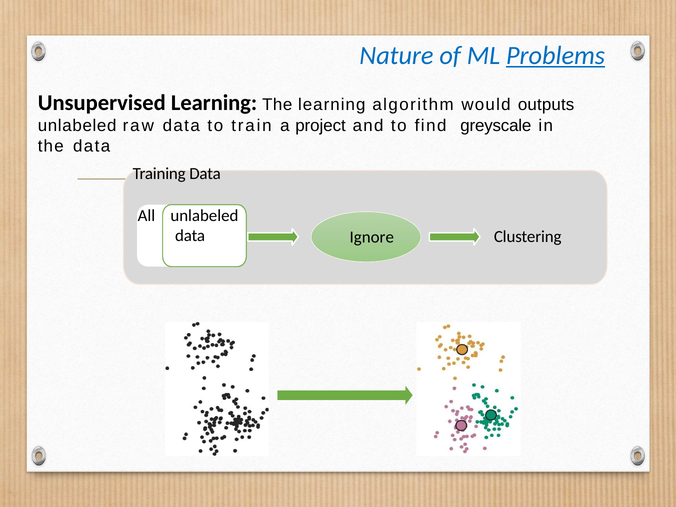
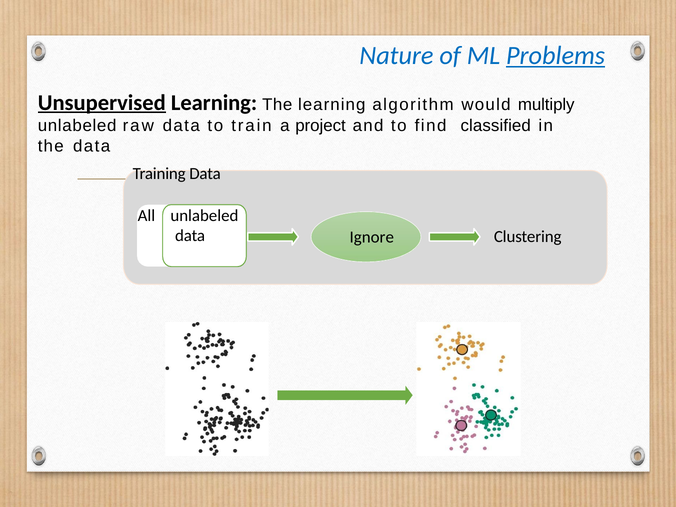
Unsupervised underline: none -> present
outputs: outputs -> multiply
greyscale: greyscale -> classified
